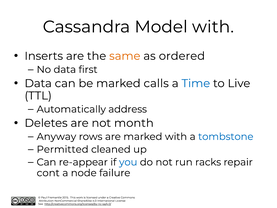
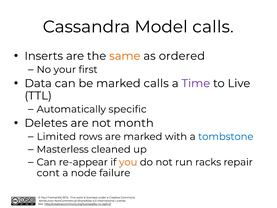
Model with: with -> calls
No data: data -> your
Time colour: blue -> purple
address: address -> specific
Anyway: Anyway -> Limited
Permitted: Permitted -> Masterless
you colour: blue -> orange
